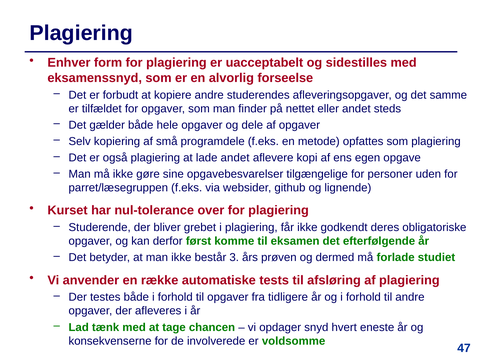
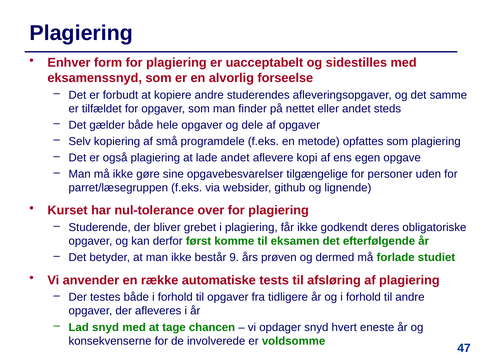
3: 3 -> 9
Lad tænk: tænk -> snyd
